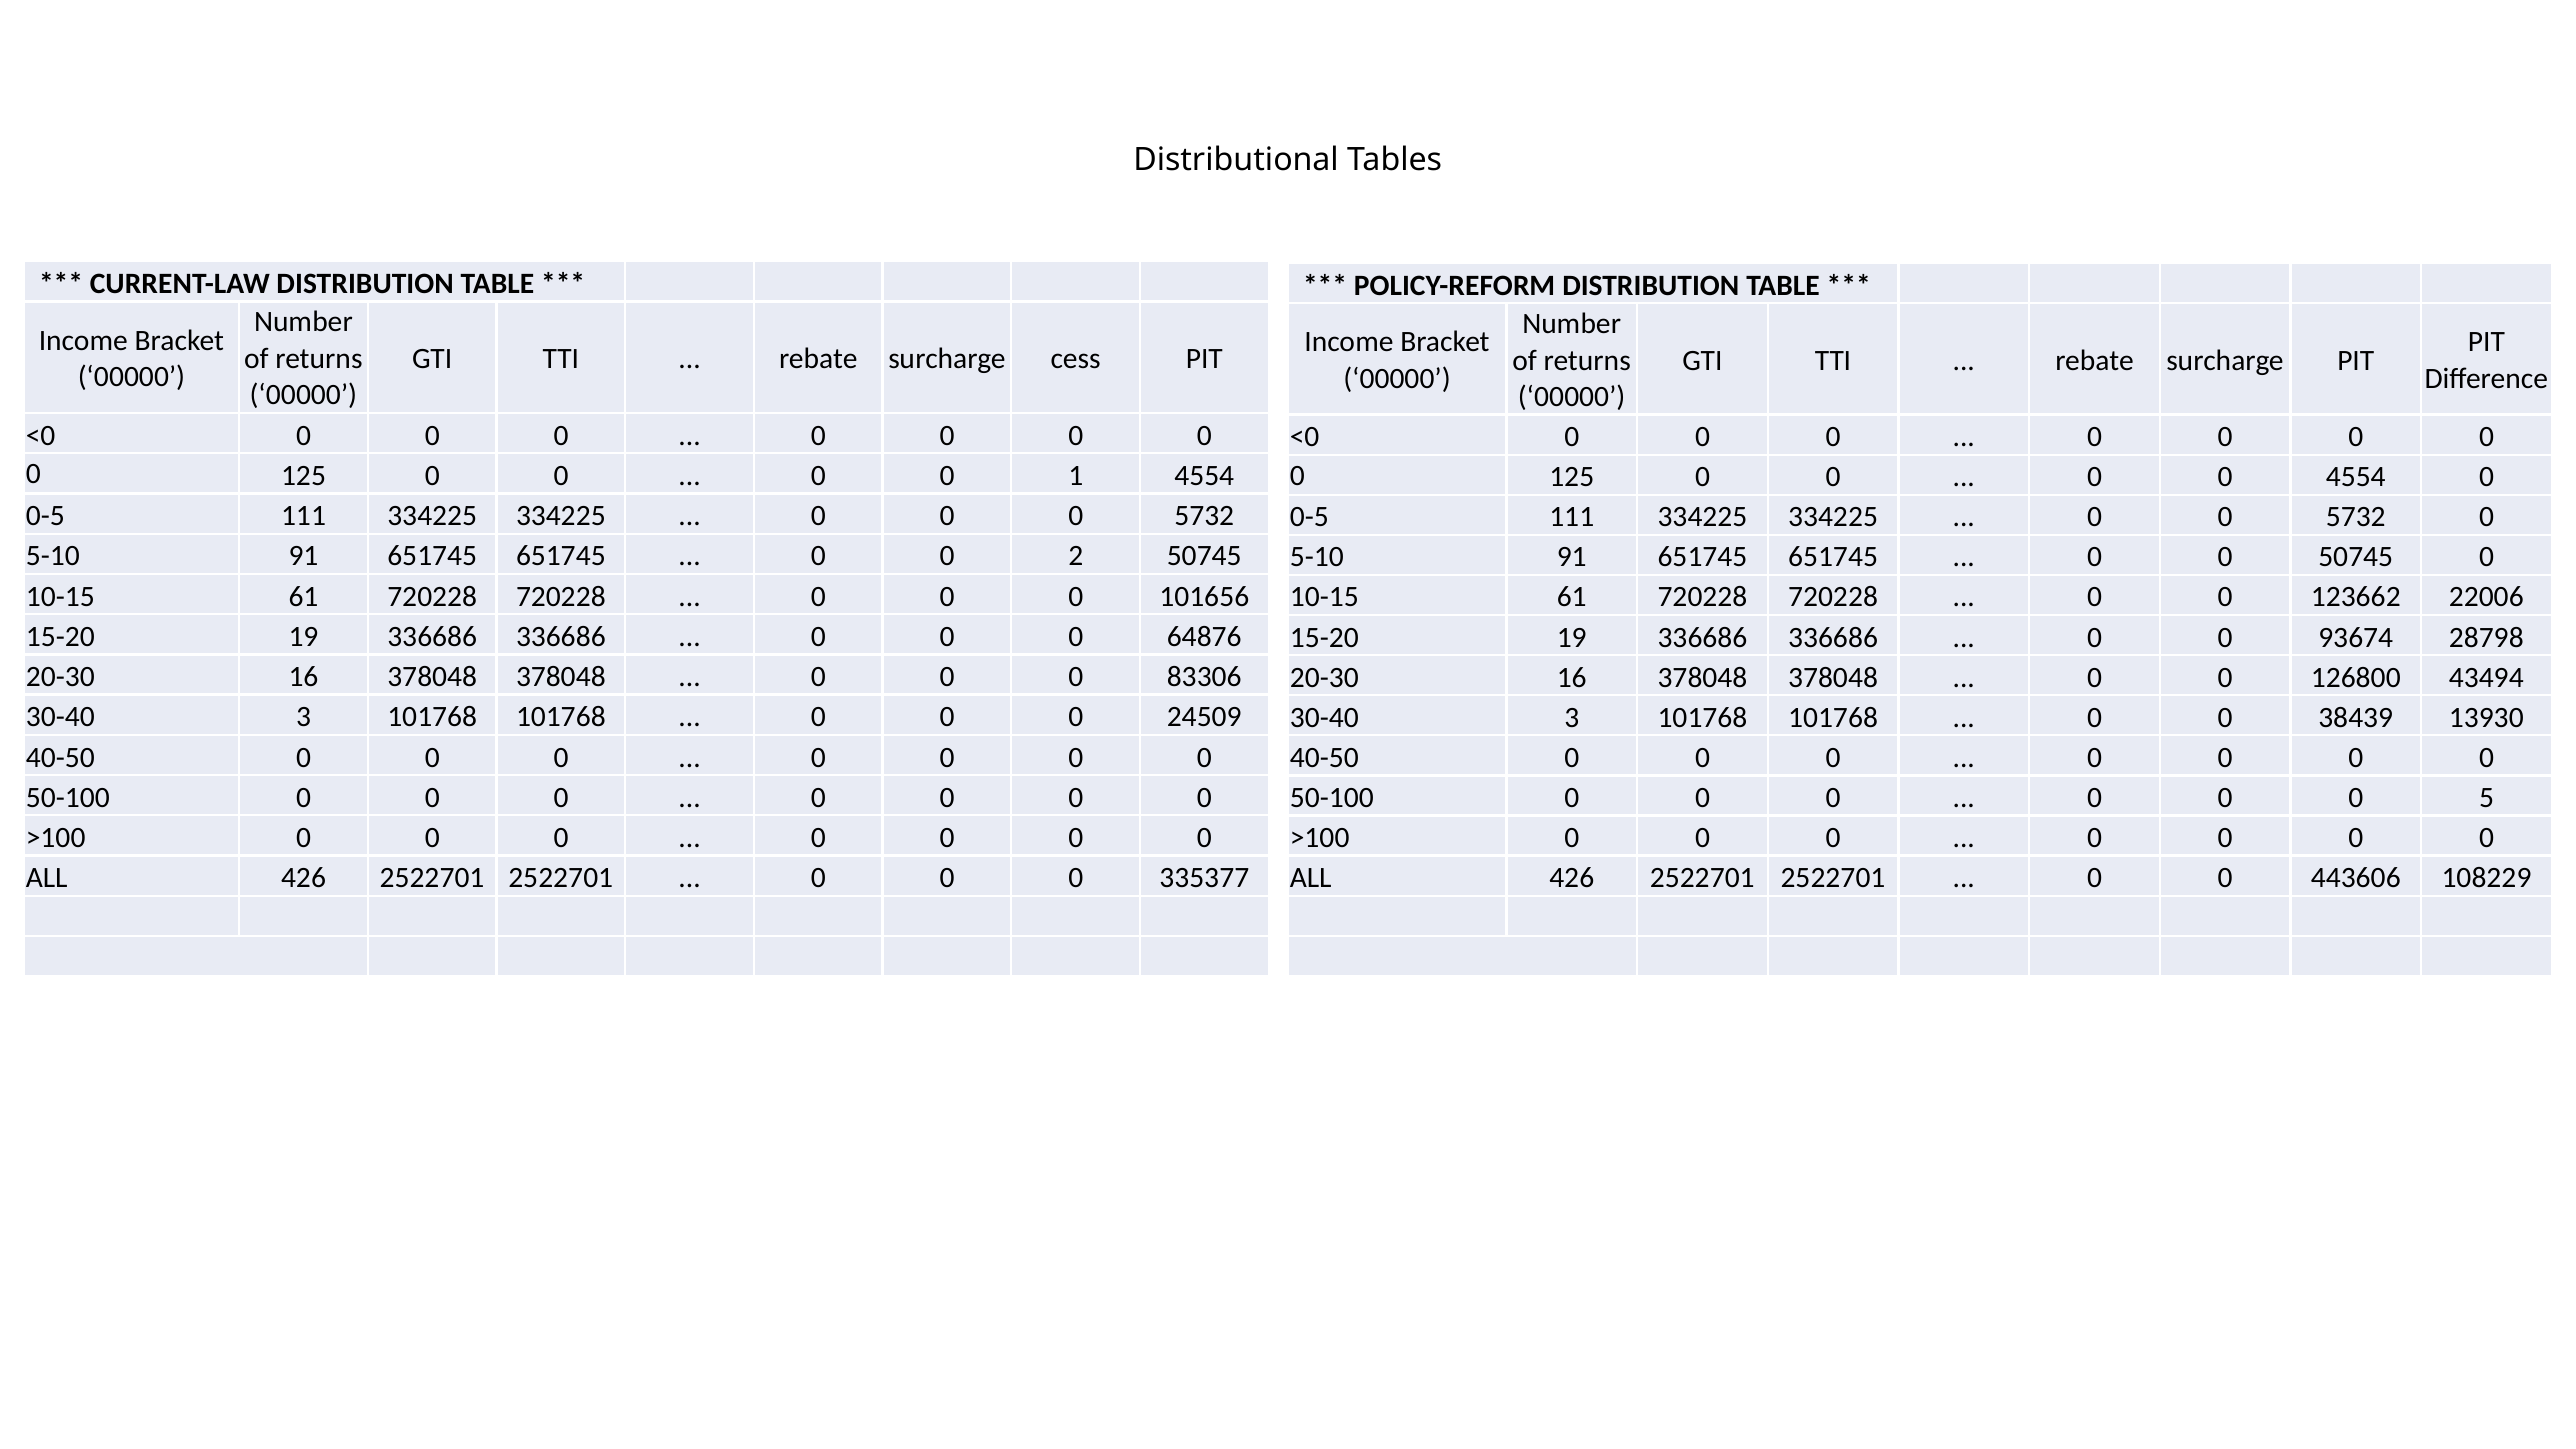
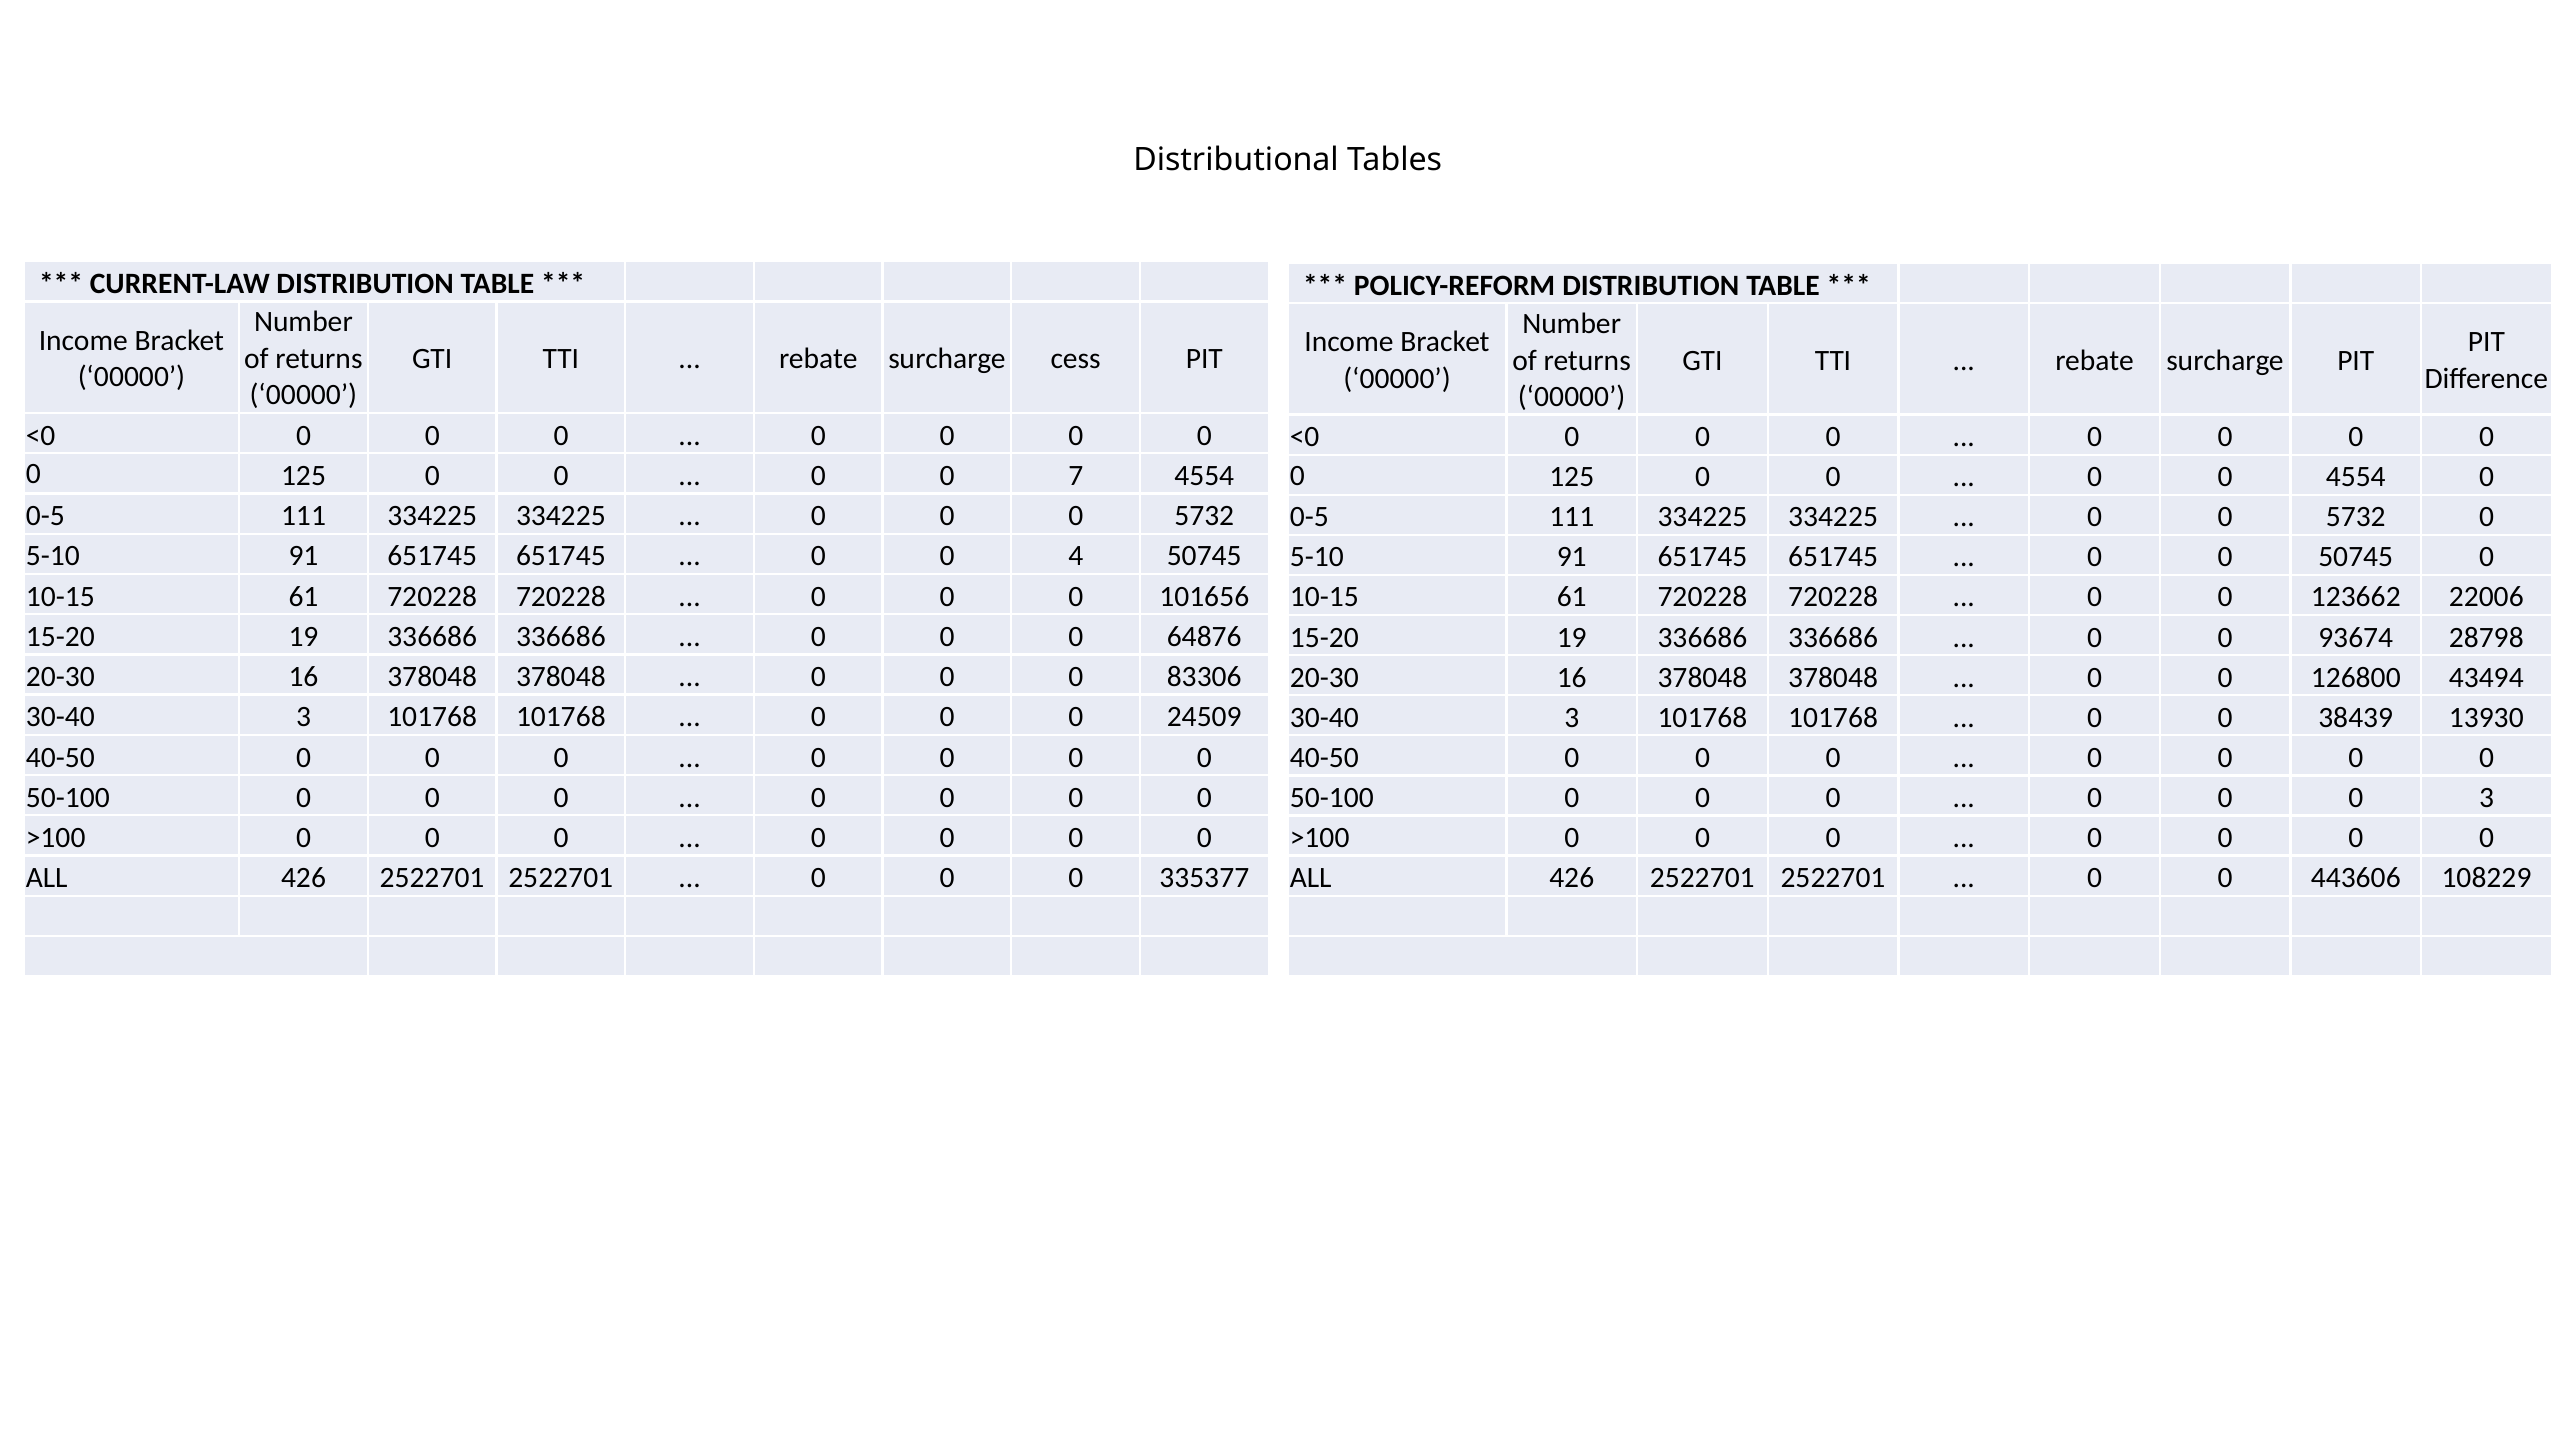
1: 1 -> 7
2: 2 -> 4
0 5: 5 -> 3
